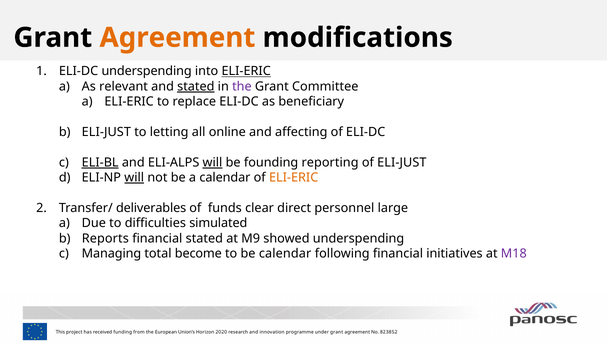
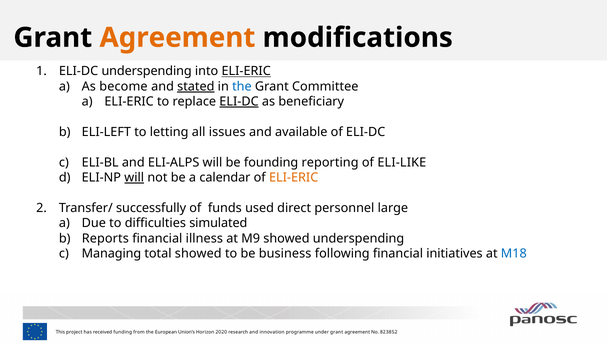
relevant: relevant -> become
the at (242, 86) colour: purple -> blue
ELI-DC at (239, 101) underline: none -> present
ELI-JUST at (106, 132): ELI-JUST -> ELI-LEFT
online: online -> issues
affecting: affecting -> available
ELI-BL underline: present -> none
will at (212, 162) underline: present -> none
of ELI-JUST: ELI-JUST -> ELI-LIKE
deliverables: deliverables -> successfully
clear: clear -> used
financial stated: stated -> illness
total become: become -> showed
be calendar: calendar -> business
M18 colour: purple -> blue
